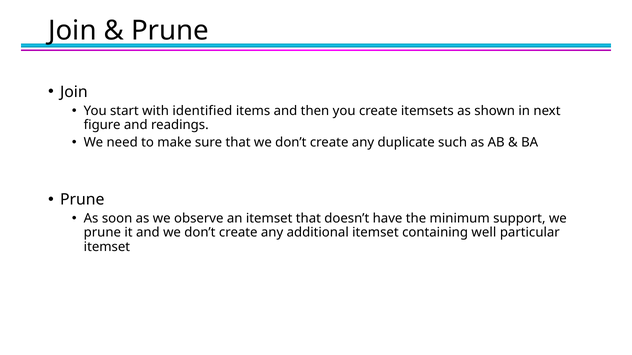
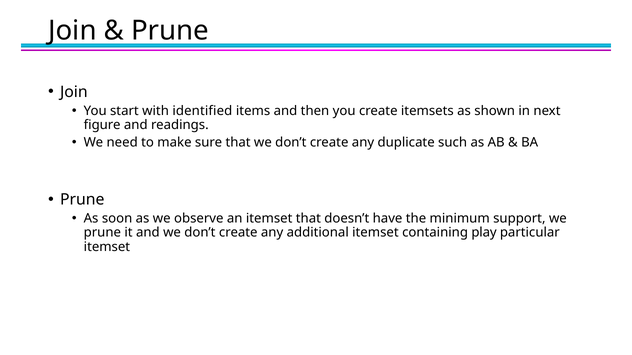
well: well -> play
